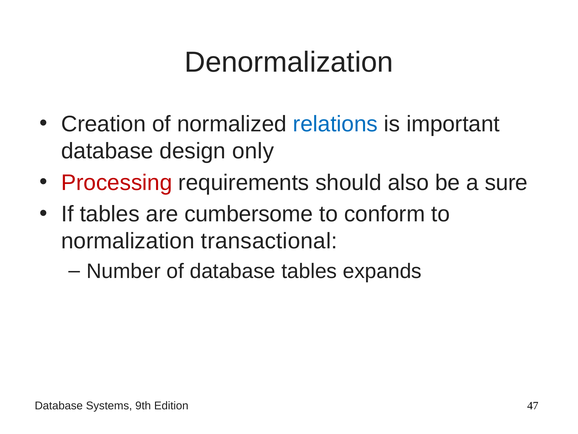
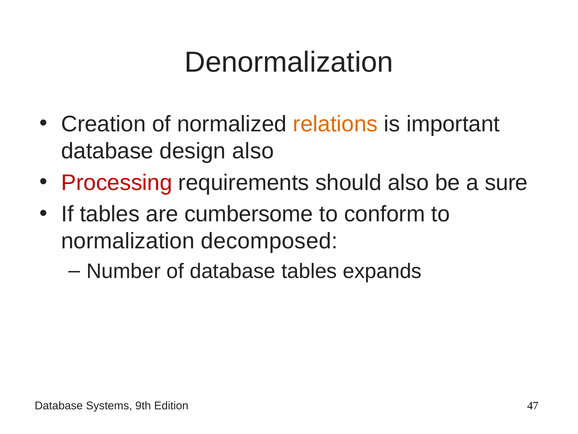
relations colour: blue -> orange
design only: only -> also
transactional: transactional -> decomposed
